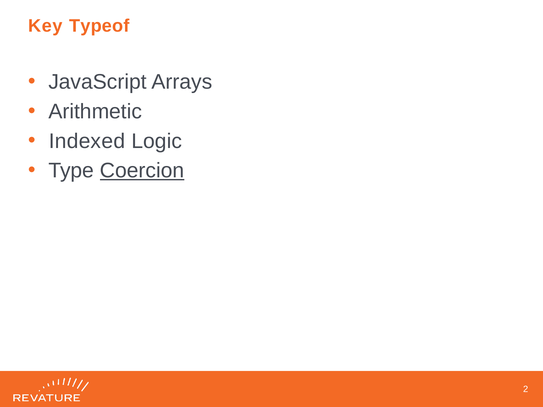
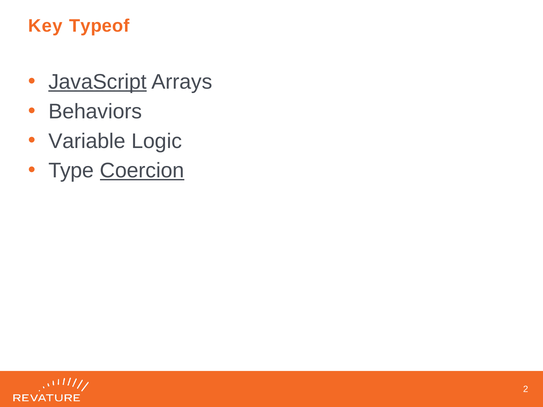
JavaScript underline: none -> present
Arithmetic: Arithmetic -> Behaviors
Indexed: Indexed -> Variable
